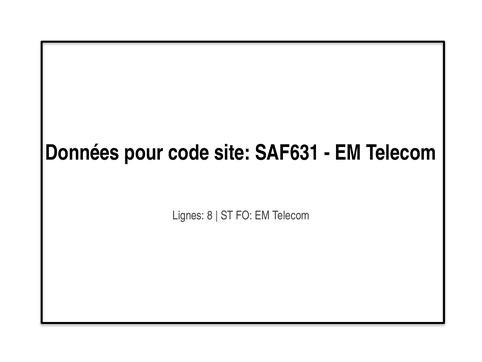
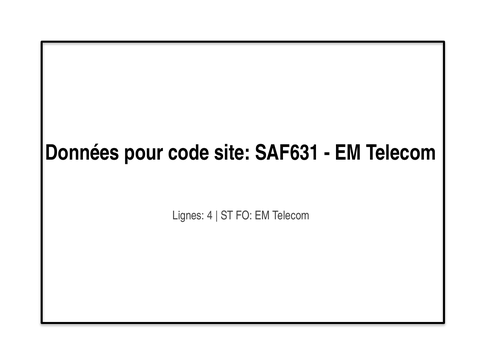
8: 8 -> 4
